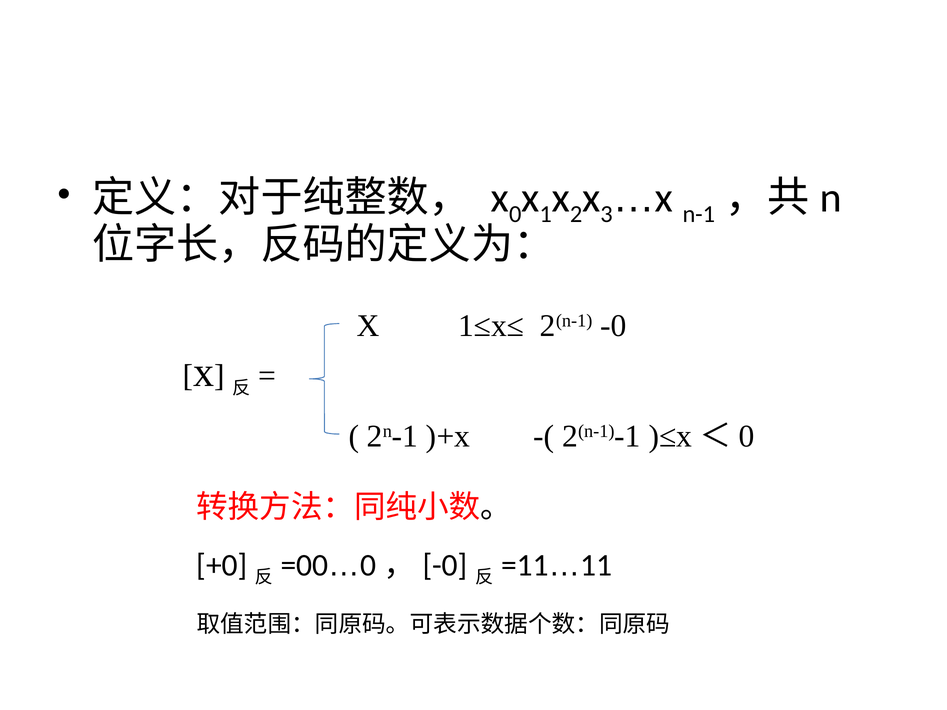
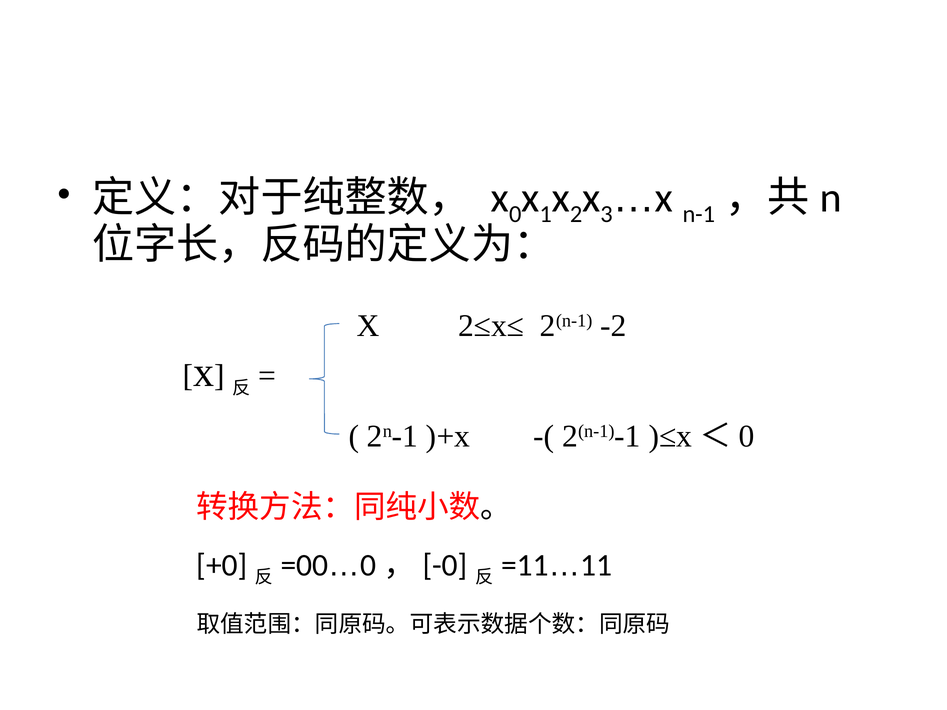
1≤x≤: 1≤x≤ -> 2≤x≤
-0: -0 -> -2
